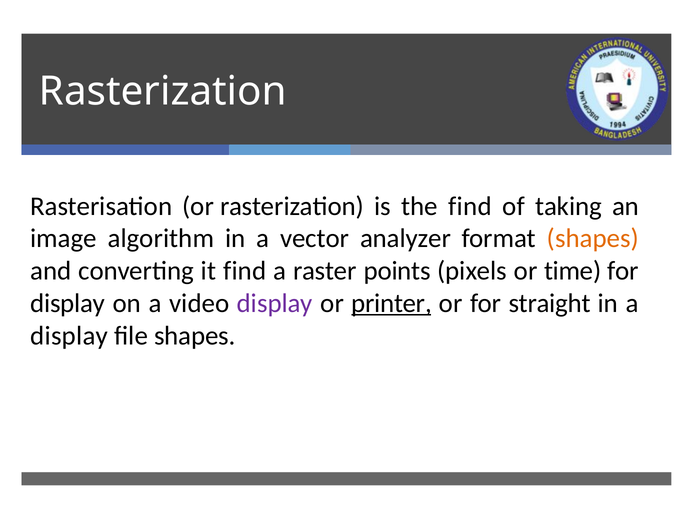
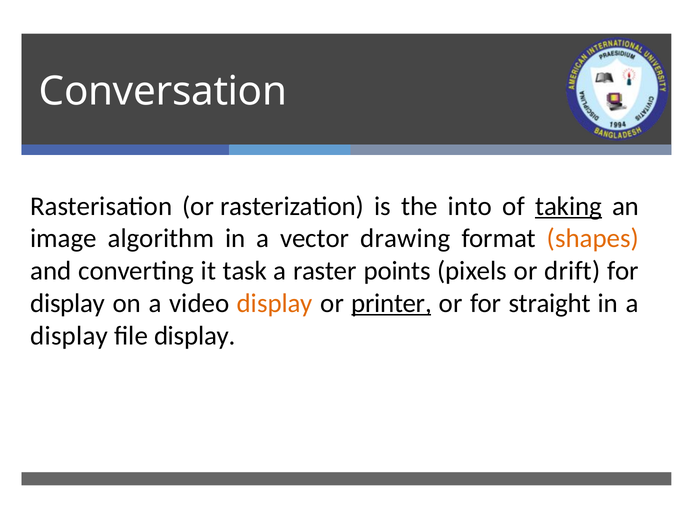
Rasterization at (163, 92): Rasterization -> Conversation
the find: find -> into
taking underline: none -> present
analyzer: analyzer -> drawing
it find: find -> task
time: time -> drift
display at (275, 303) colour: purple -> orange
file shapes: shapes -> display
